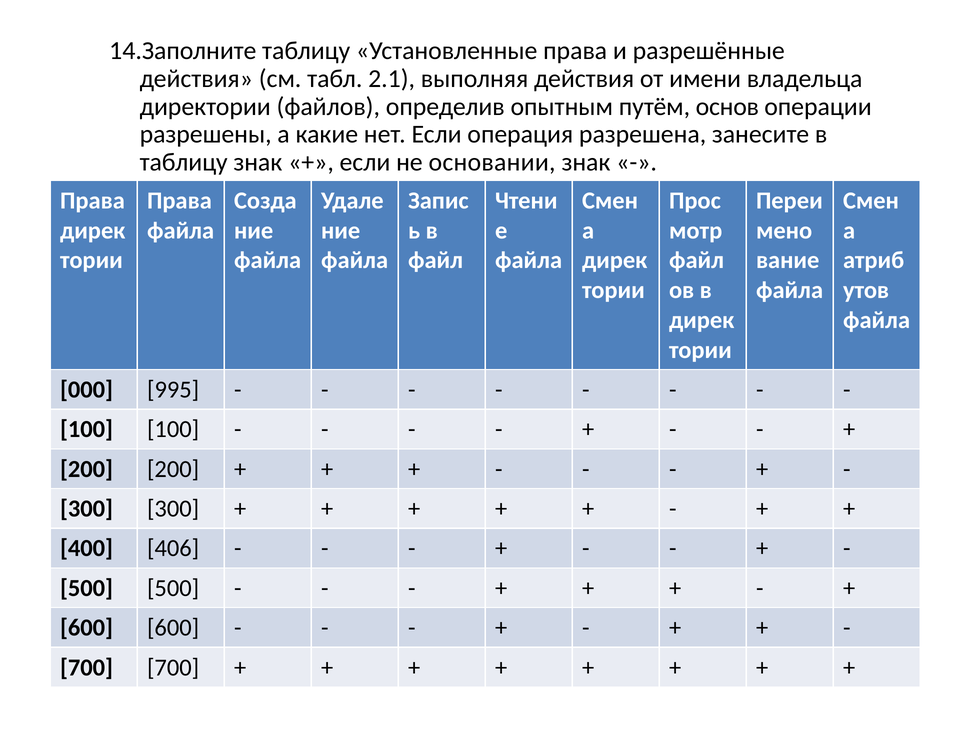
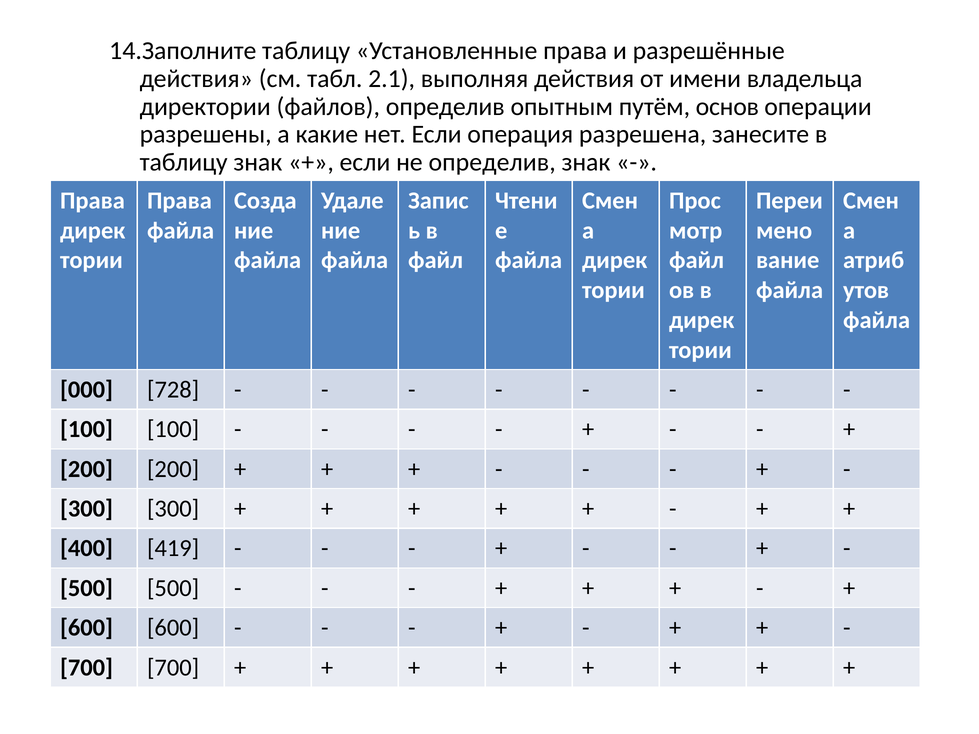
не основании: основании -> определив
995: 995 -> 728
406: 406 -> 419
